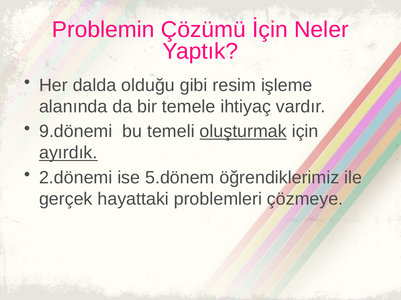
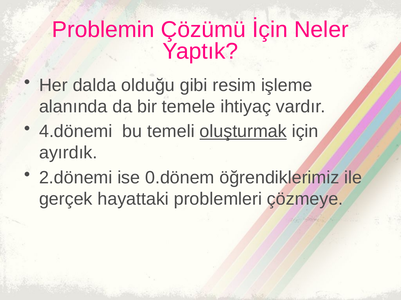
9.dönemi: 9.dönemi -> 4.dönemi
ayırdık underline: present -> none
5.dönem: 5.dönem -> 0.dönem
